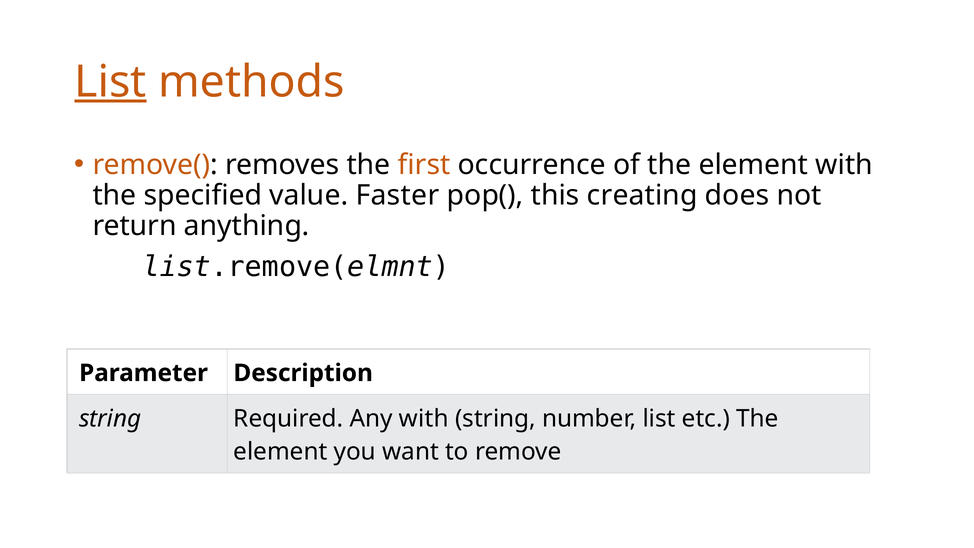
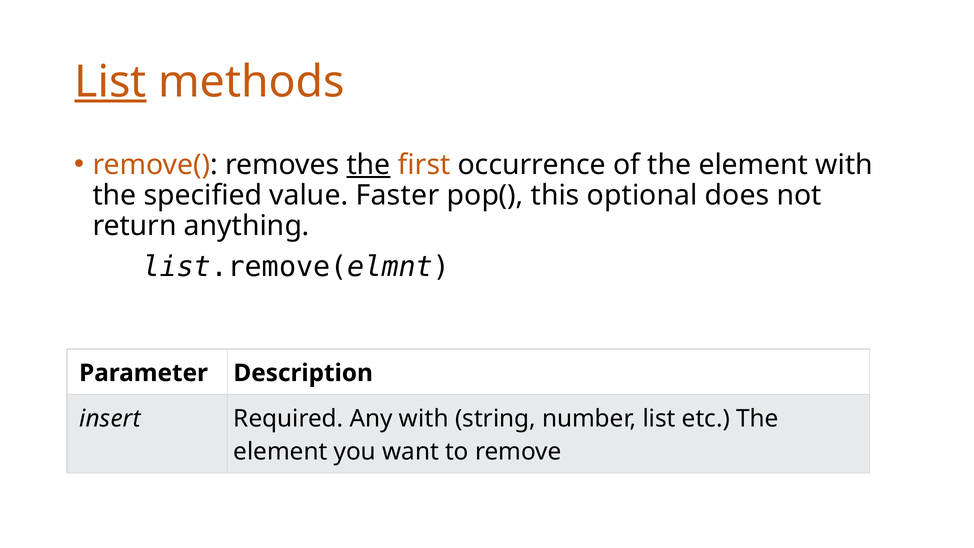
the at (369, 165) underline: none -> present
creating: creating -> optional
string at (110, 418): string -> insert
